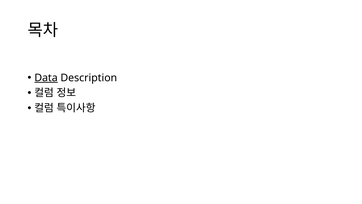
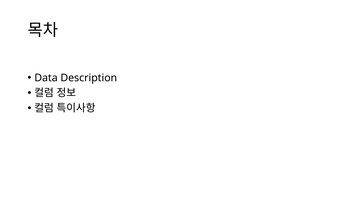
Data underline: present -> none
